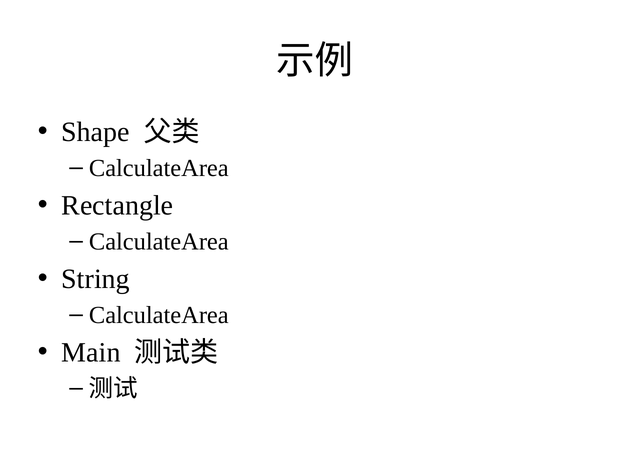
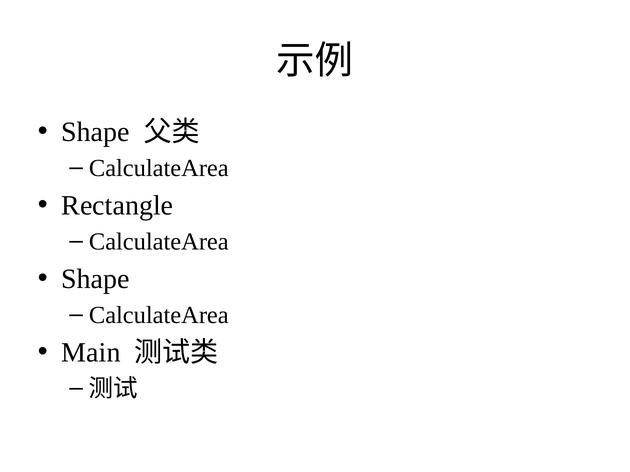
String at (96, 279): String -> Shape
